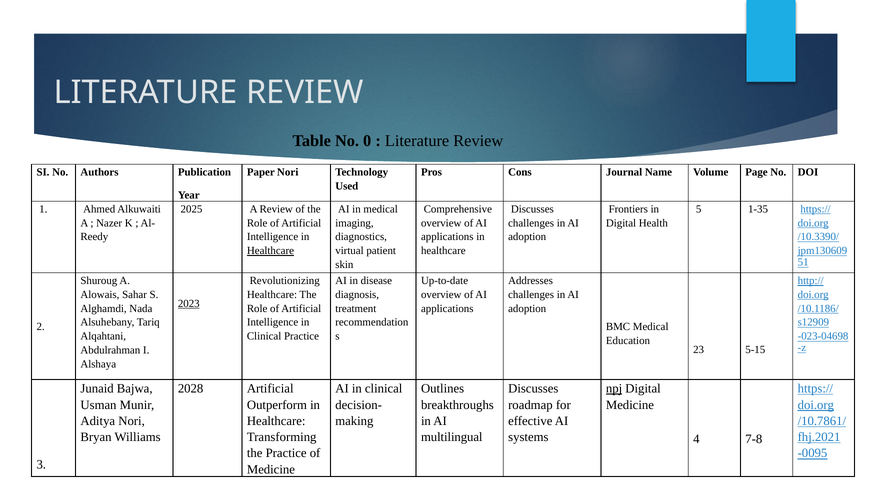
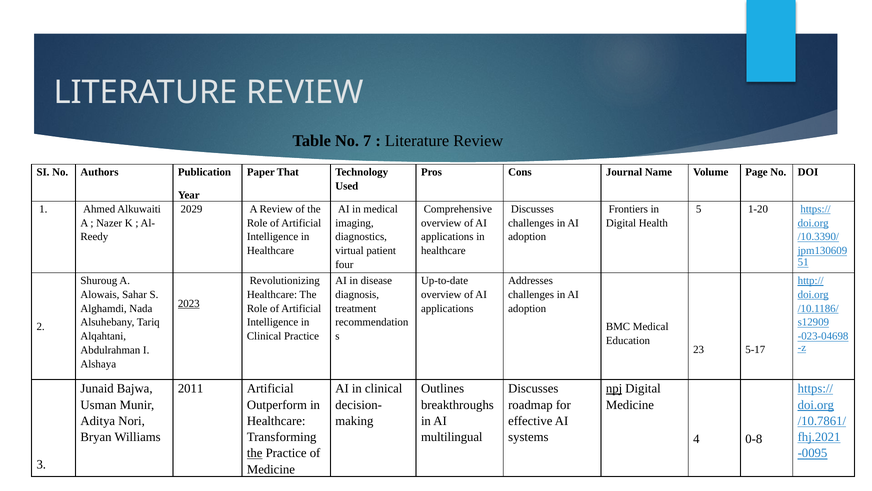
0: 0 -> 7
Paper Nori: Nori -> That
2025: 2025 -> 2029
1-35: 1-35 -> 1-20
Healthcare at (270, 251) underline: present -> none
skin: skin -> four
5-15: 5-15 -> 5-17
2028: 2028 -> 2011
7-8: 7-8 -> 0-8
the at (255, 453) underline: none -> present
